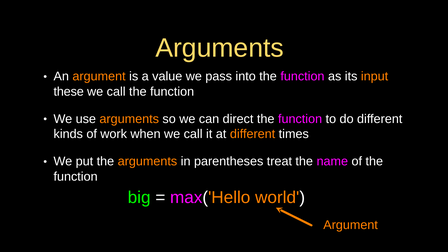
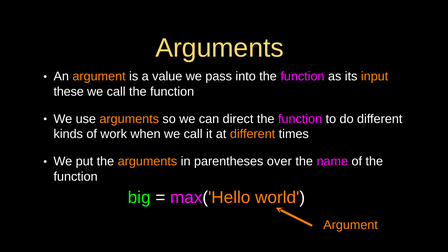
treat: treat -> over
